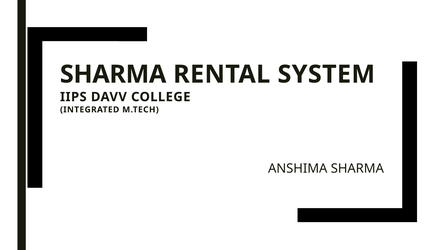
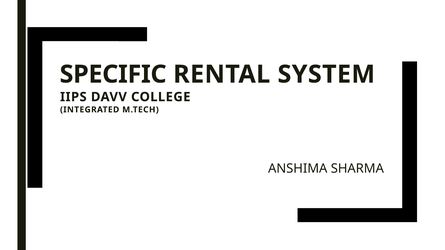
SHARMA at (113, 74): SHARMA -> SPECIFIC
